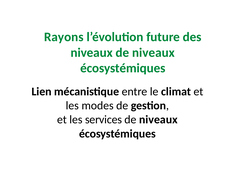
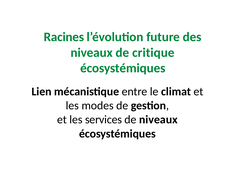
Rayons: Rayons -> Racines
niveaux de niveaux: niveaux -> critique
